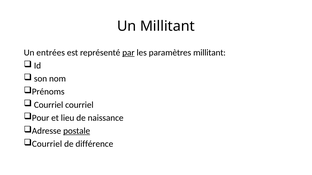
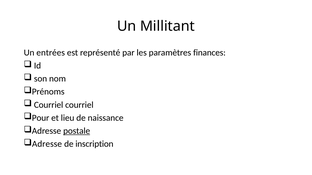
par underline: present -> none
paramètres millitant: millitant -> finances
Courriel at (47, 144): Courriel -> Adresse
différence: différence -> inscription
